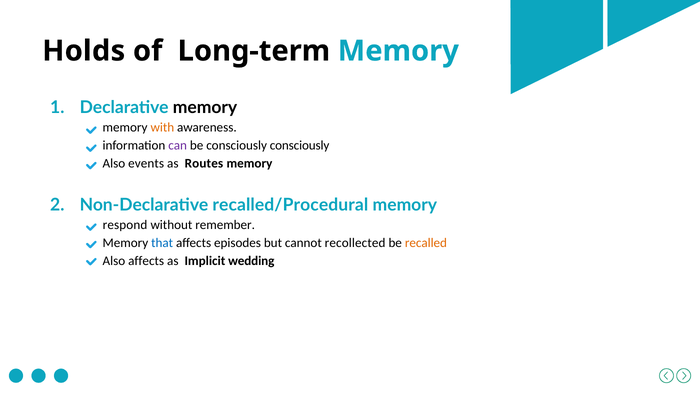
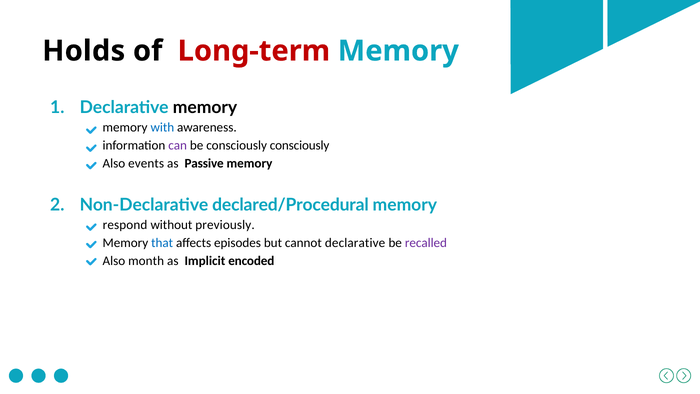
Long-term colour: black -> red
with colour: orange -> blue
Routes: Routes -> Passive
recalled/Procedural: recalled/Procedural -> declared/Procedural
remember: remember -> previously
cannot recollected: recollected -> declarative
recalled colour: orange -> purple
Also affects: affects -> month
wedding: wedding -> encoded
